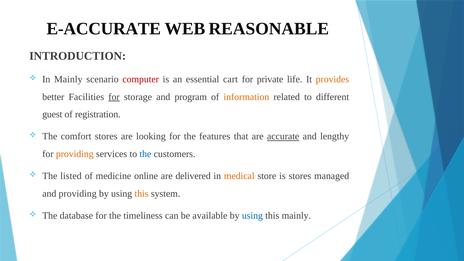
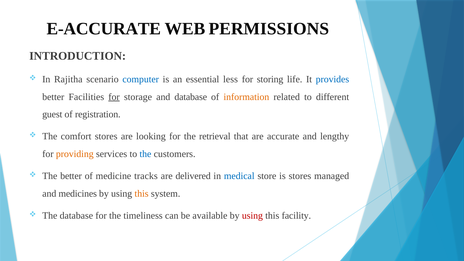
REASONABLE: REASONABLE -> PERMISSIONS
In Mainly: Mainly -> Rajitha
computer colour: red -> blue
cart: cart -> less
private: private -> storing
provides colour: orange -> blue
and program: program -> database
features: features -> retrieval
accurate underline: present -> none
The listed: listed -> better
online: online -> tracks
medical colour: orange -> blue
and providing: providing -> medicines
using at (252, 216) colour: blue -> red
this mainly: mainly -> facility
